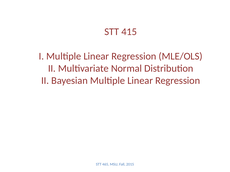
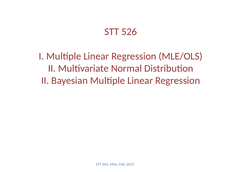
415: 415 -> 526
